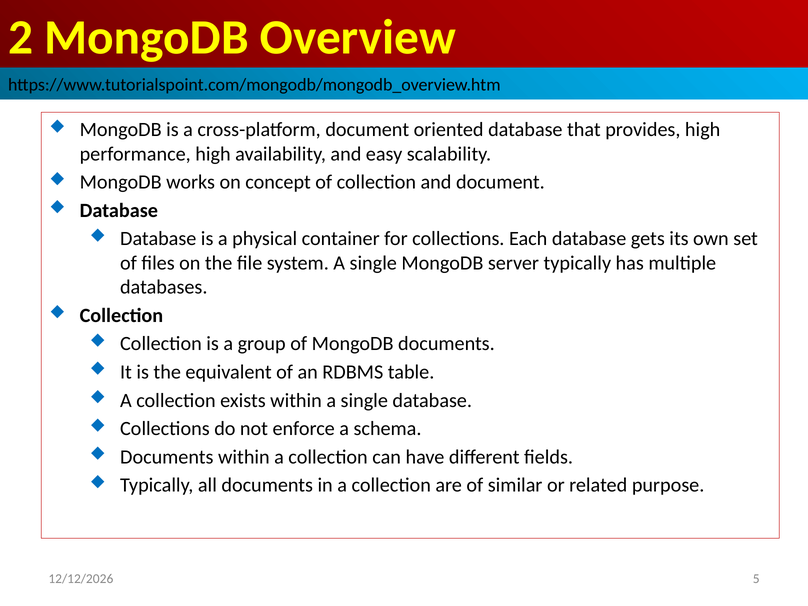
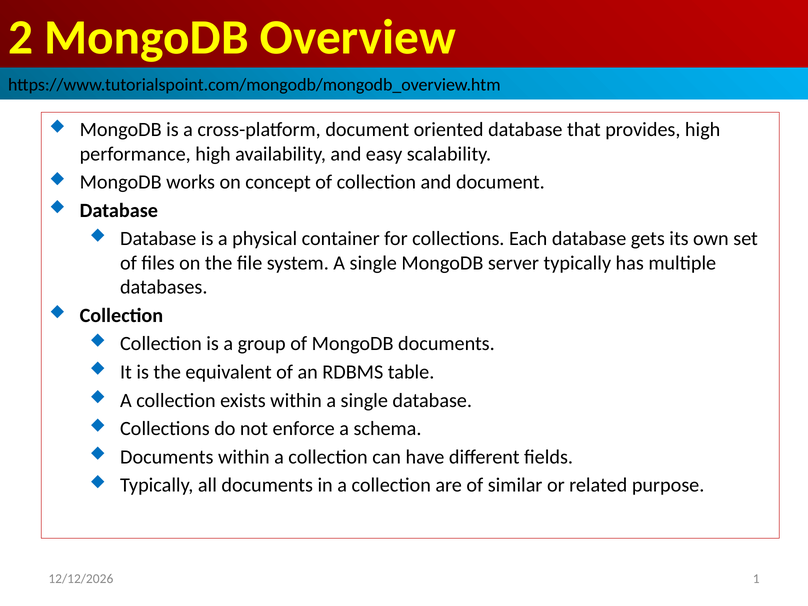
5: 5 -> 1
